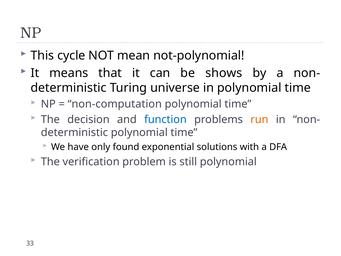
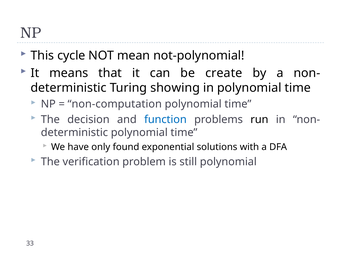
shows: shows -> create
universe: universe -> showing
run colour: orange -> black
